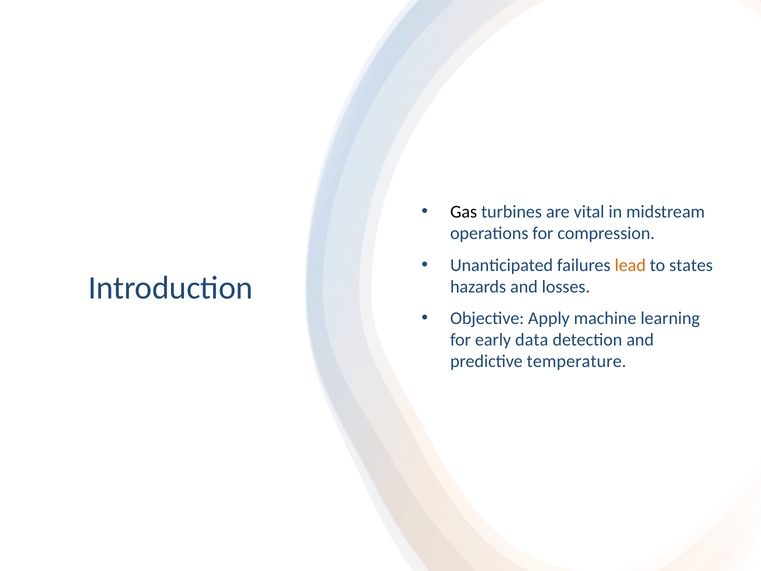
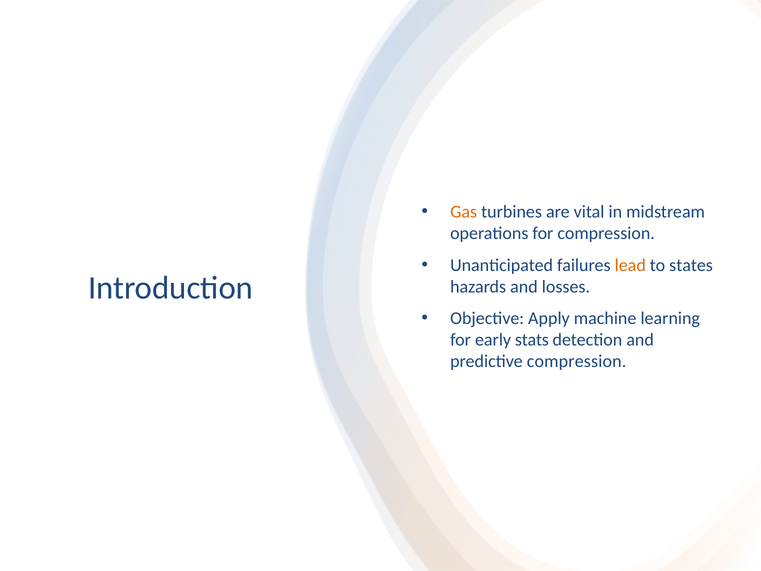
Gas colour: black -> orange
data: data -> stats
predictive temperature: temperature -> compression
